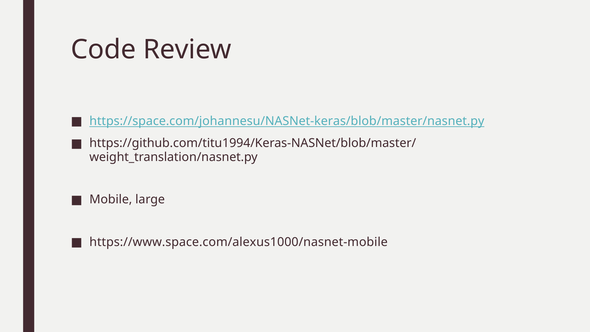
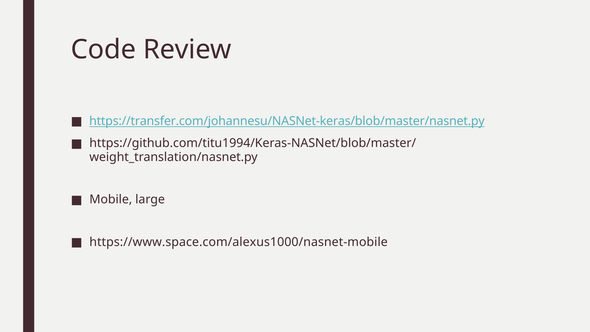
https://space.com/johannesu/NASNet-keras/blob/master/nasnet.py: https://space.com/johannesu/NASNet-keras/blob/master/nasnet.py -> https://transfer.com/johannesu/NASNet-keras/blob/master/nasnet.py
